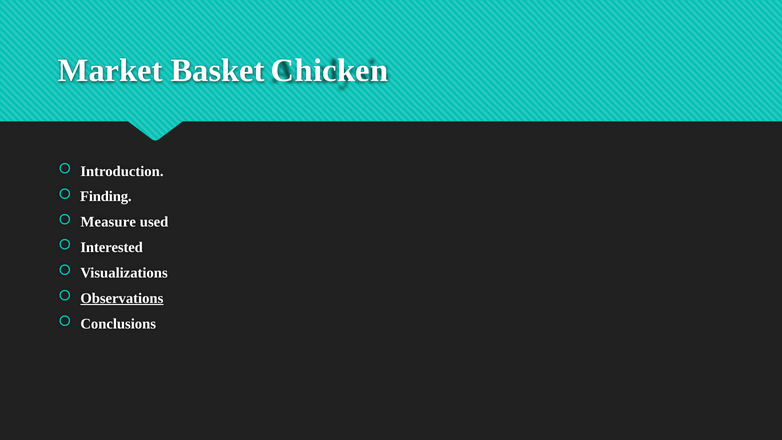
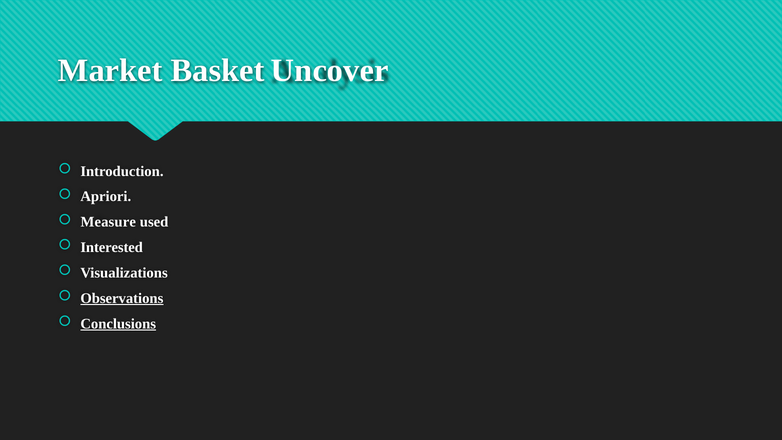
Chicken: Chicken -> Uncover
Finding: Finding -> Apriori
Conclusions underline: none -> present
